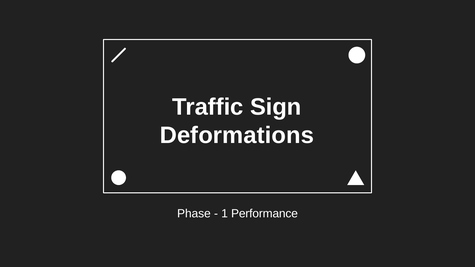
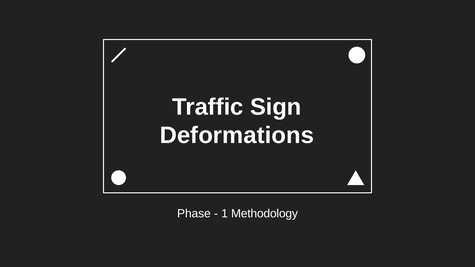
Performance: Performance -> Methodology
